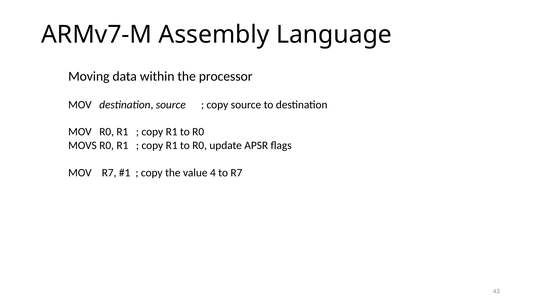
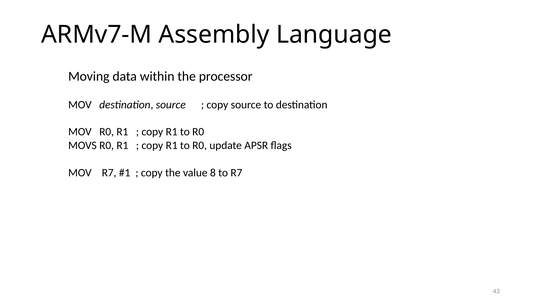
4: 4 -> 8
